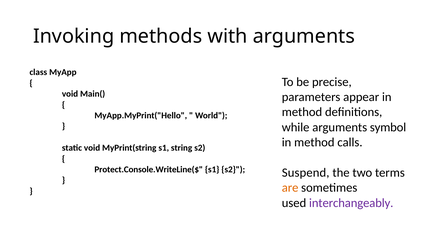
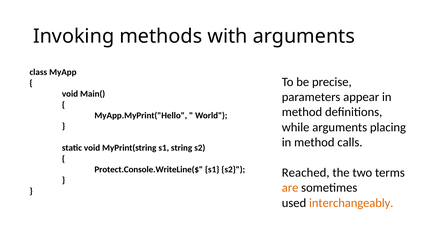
symbol: symbol -> placing
Suspend: Suspend -> Reached
interchangeably colour: purple -> orange
